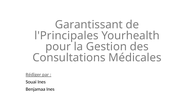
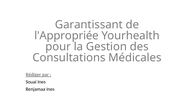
l'Principales: l'Principales -> l'Appropriée
